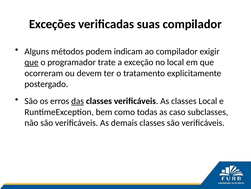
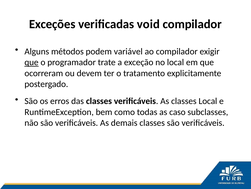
suas: suas -> void
indicam: indicam -> variável
das underline: present -> none
